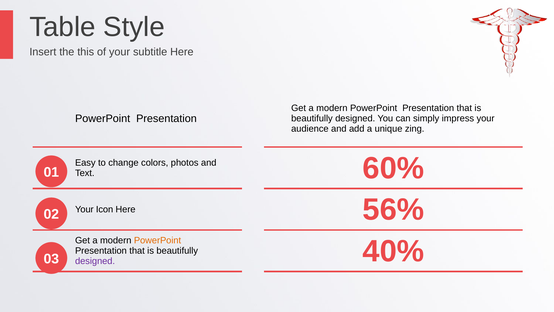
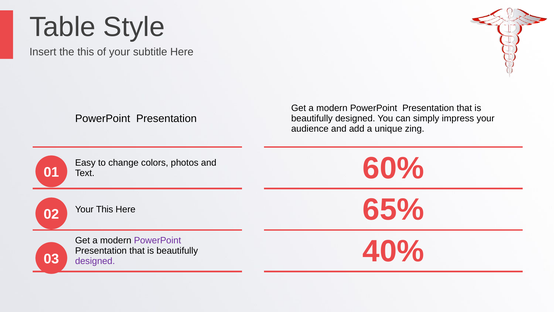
Your Icon: Icon -> This
56%: 56% -> 65%
PowerPoint at (158, 240) colour: orange -> purple
